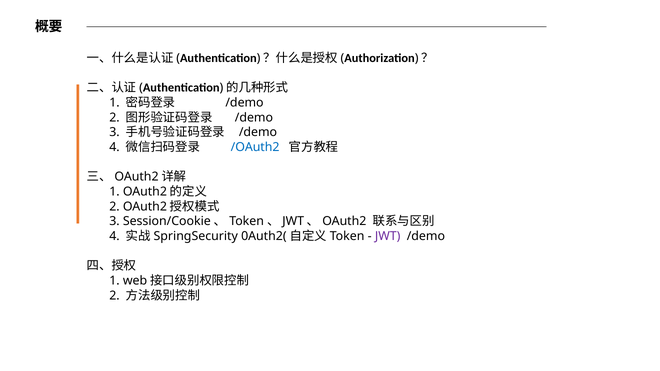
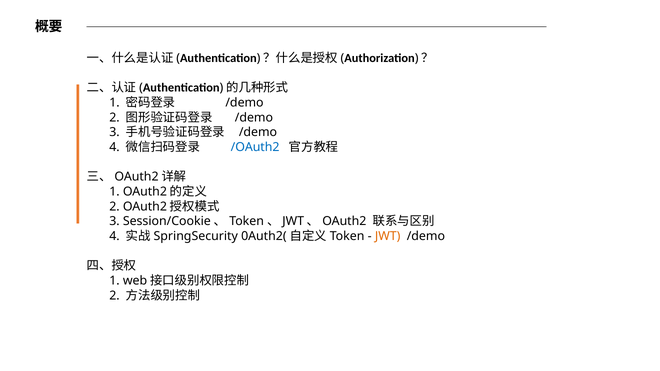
JWT colour: purple -> orange
